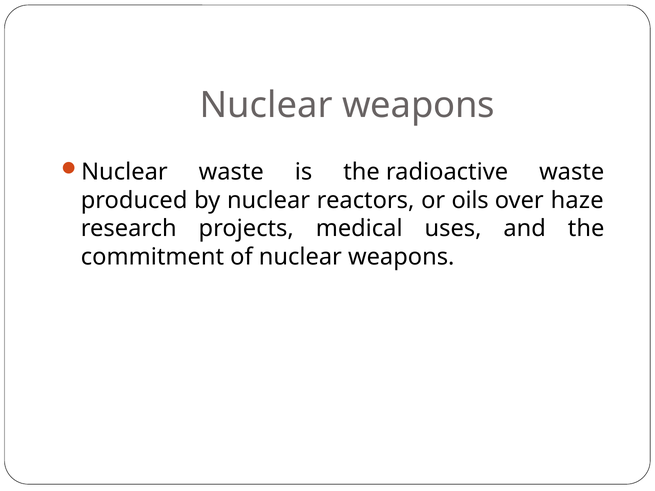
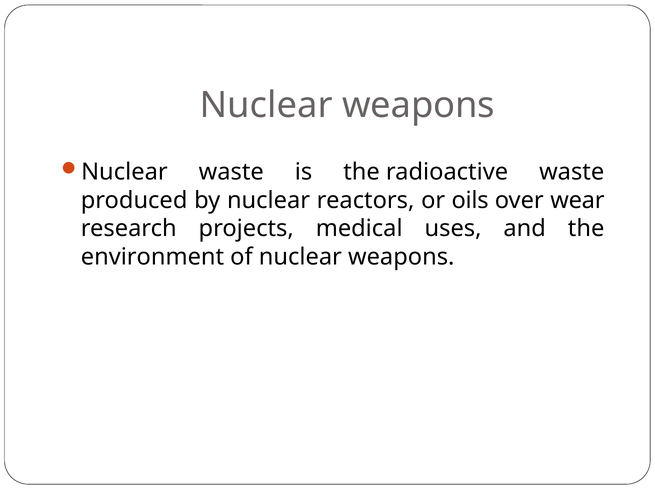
haze: haze -> wear
commitment: commitment -> environment
